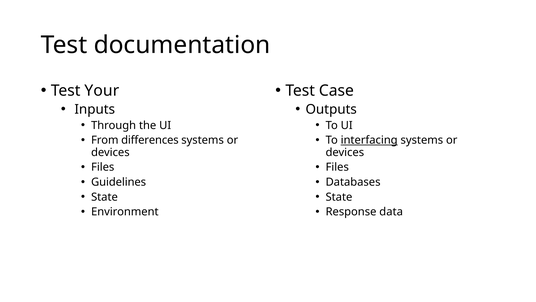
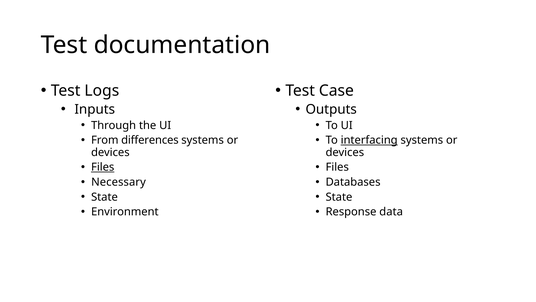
Your: Your -> Logs
Files at (103, 167) underline: none -> present
Guidelines: Guidelines -> Necessary
